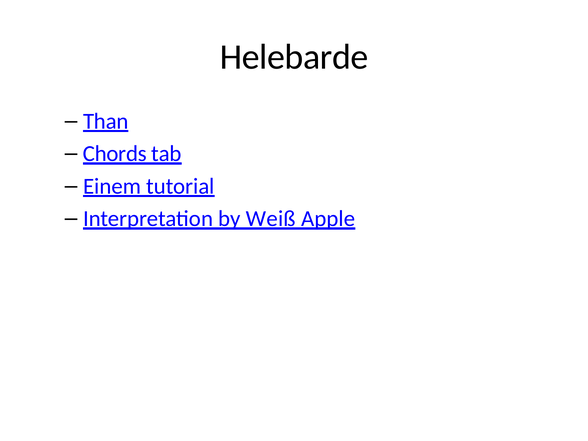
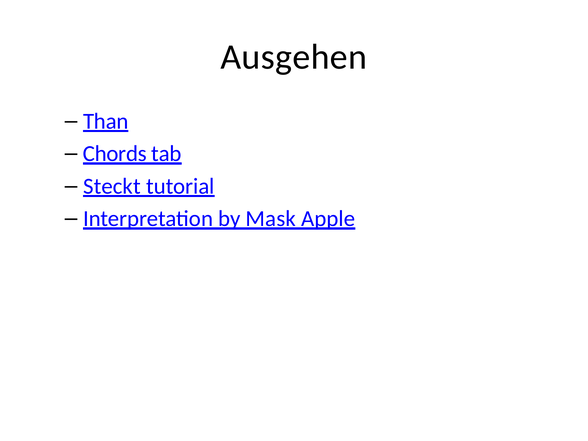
Helebarde: Helebarde -> Ausgehen
Einem: Einem -> Steckt
Weiß: Weiß -> Mask
